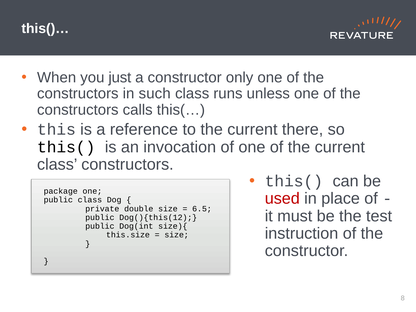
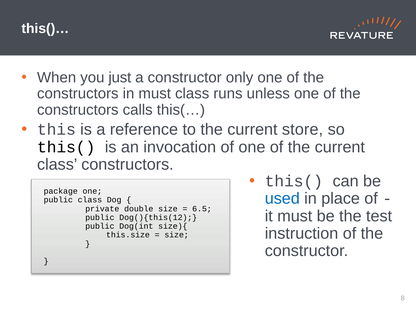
in such: such -> must
there: there -> store
used colour: red -> blue
